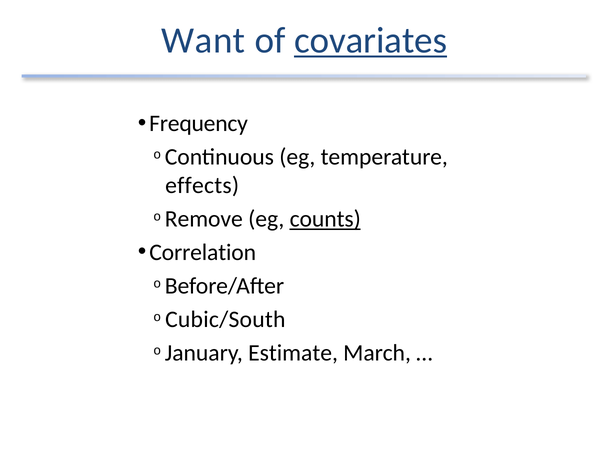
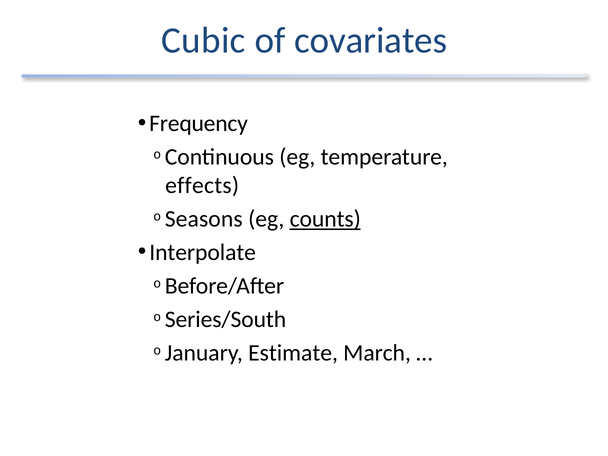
Want: Want -> Cubic
covariates underline: present -> none
Remove: Remove -> Seasons
Correlation: Correlation -> Interpolate
Cubic/South: Cubic/South -> Series/South
